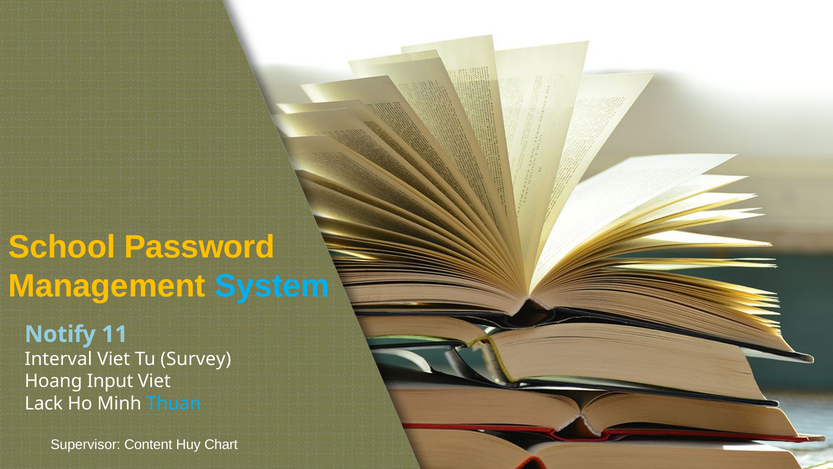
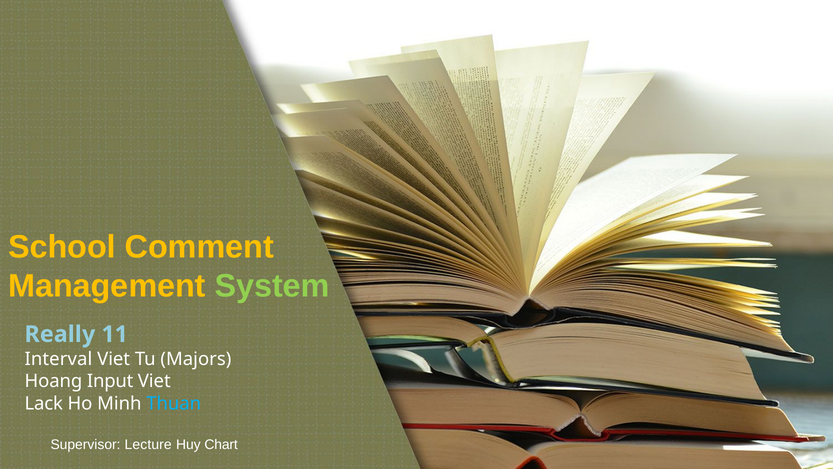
Password: Password -> Comment
System colour: light blue -> light green
Notify: Notify -> Really
Survey: Survey -> Majors
Content: Content -> Lecture
